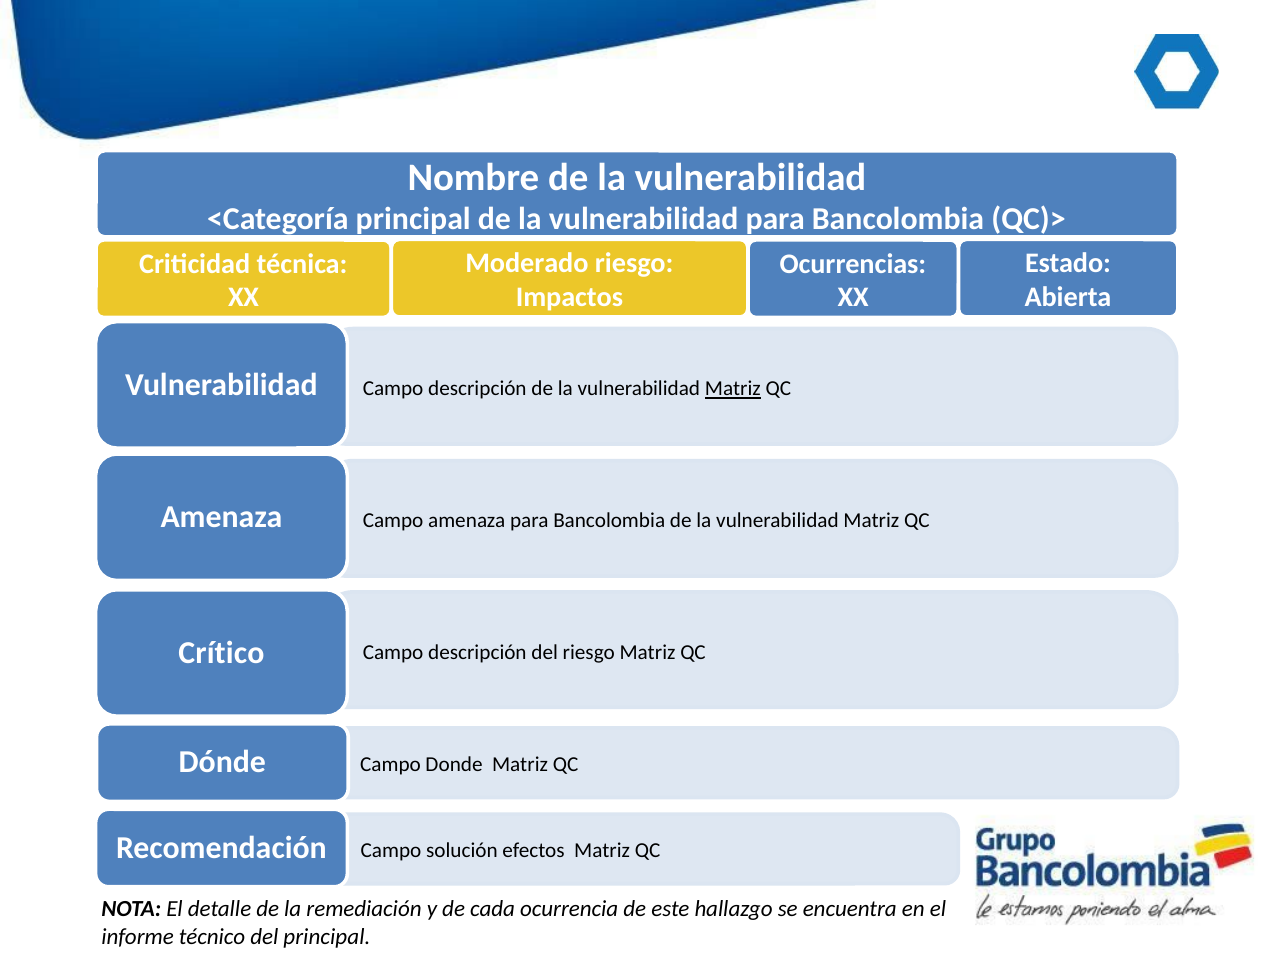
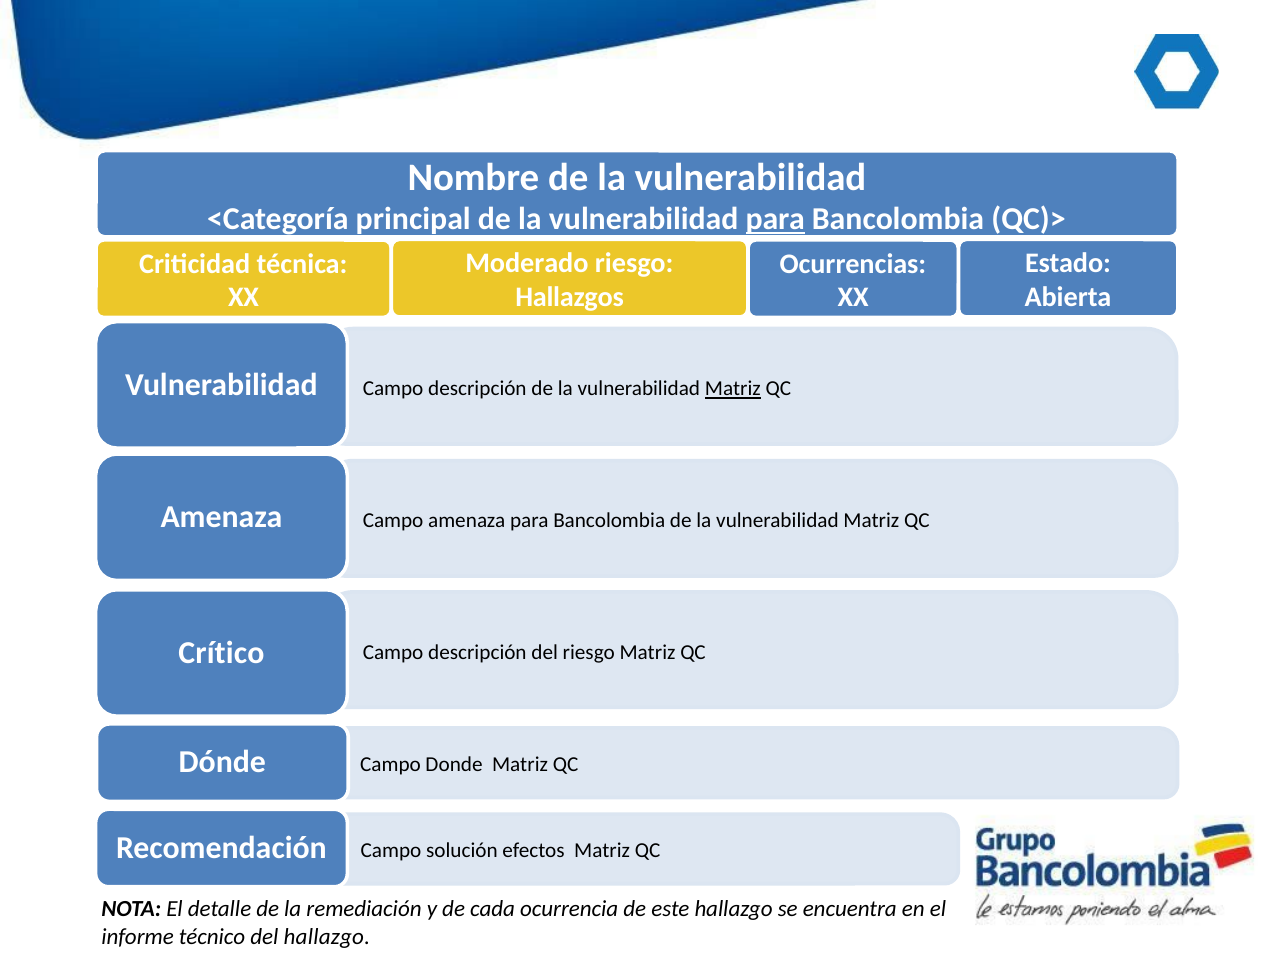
para at (775, 219) underline: none -> present
Impactos: Impactos -> Hallazgos
del principal: principal -> hallazgo
